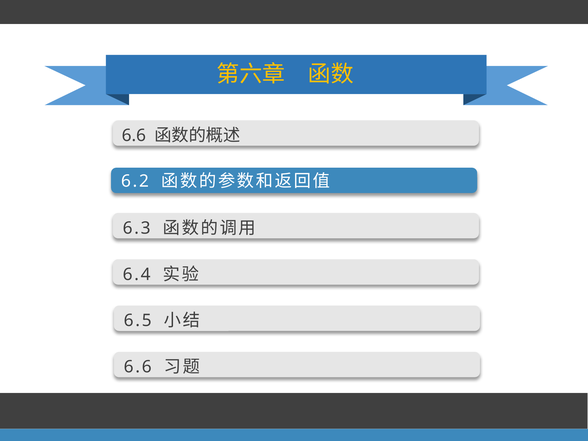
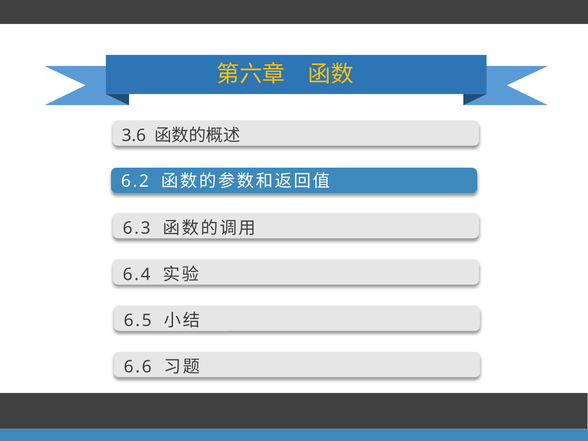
6.6 at (134, 136): 6.6 -> 3.6
